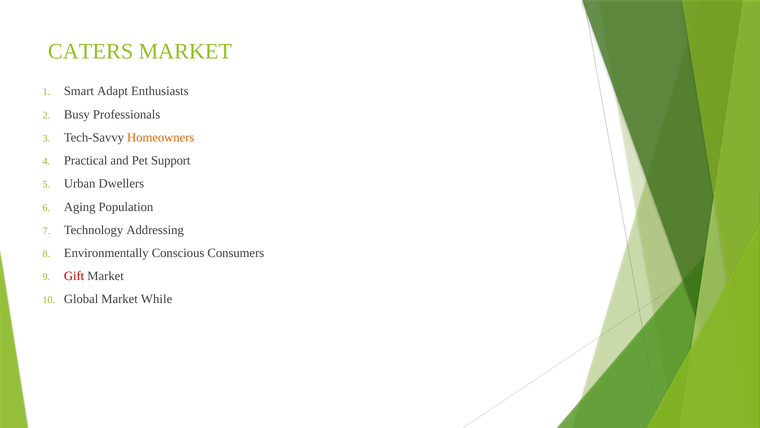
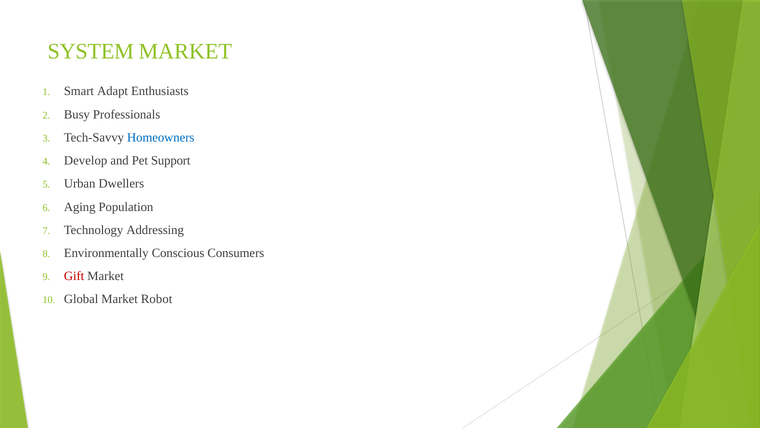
CATERS: CATERS -> SYSTEM
Homeowners colour: orange -> blue
Practical: Practical -> Develop
While: While -> Robot
